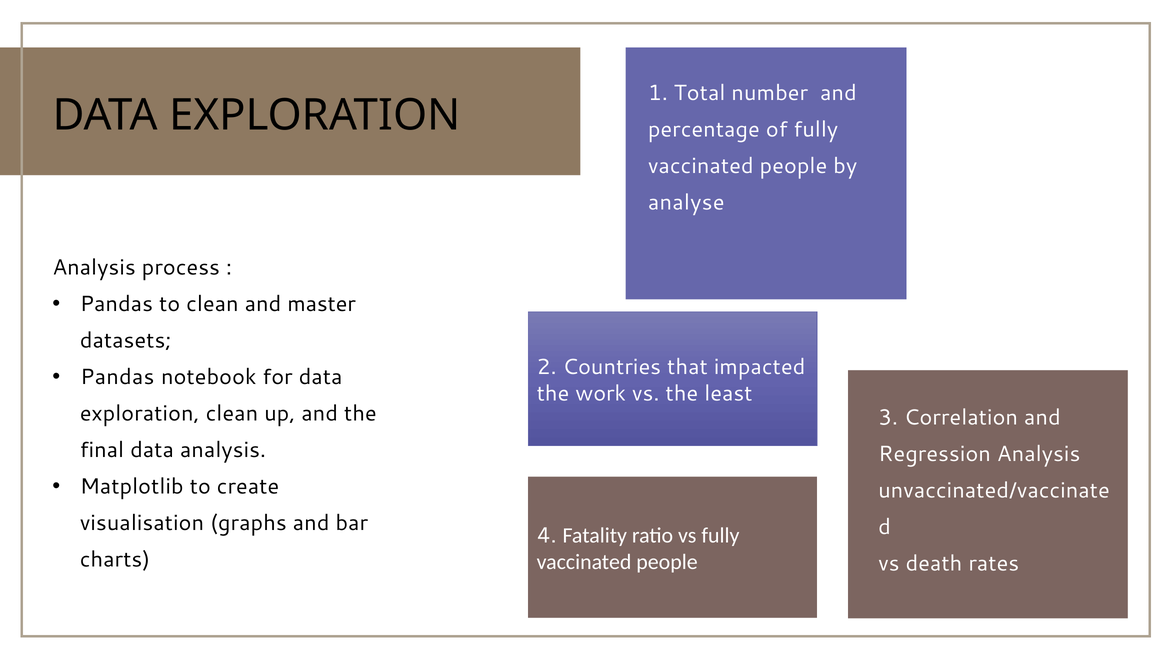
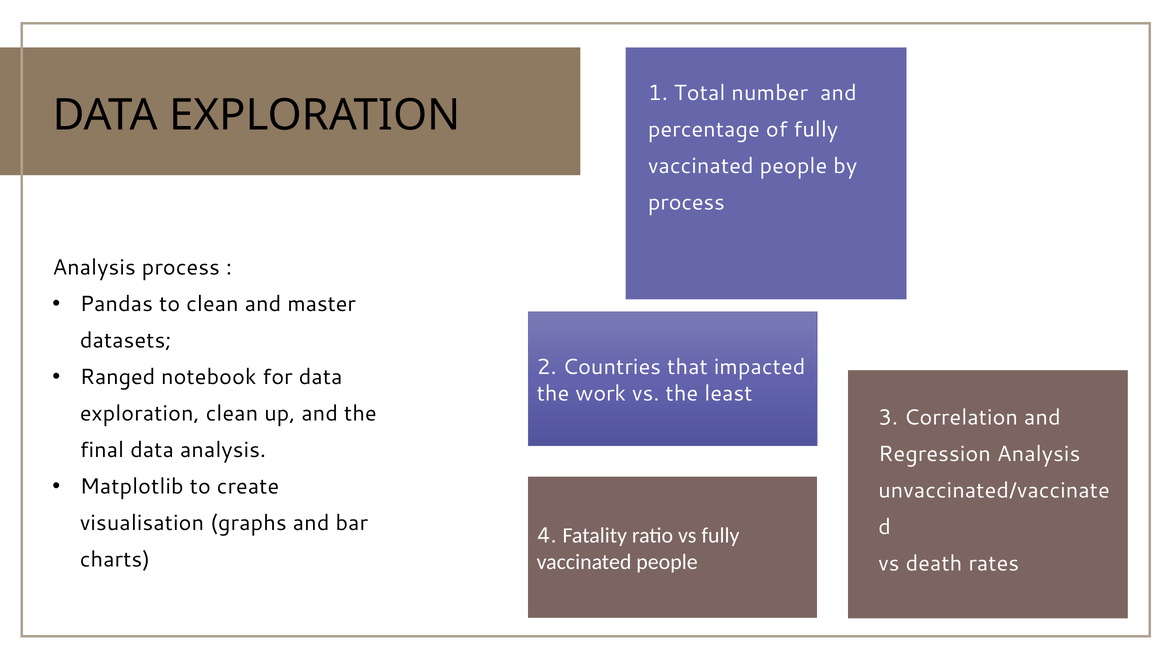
analyse at (686, 203): analyse -> process
Pandas at (117, 377): Pandas -> Ranged
